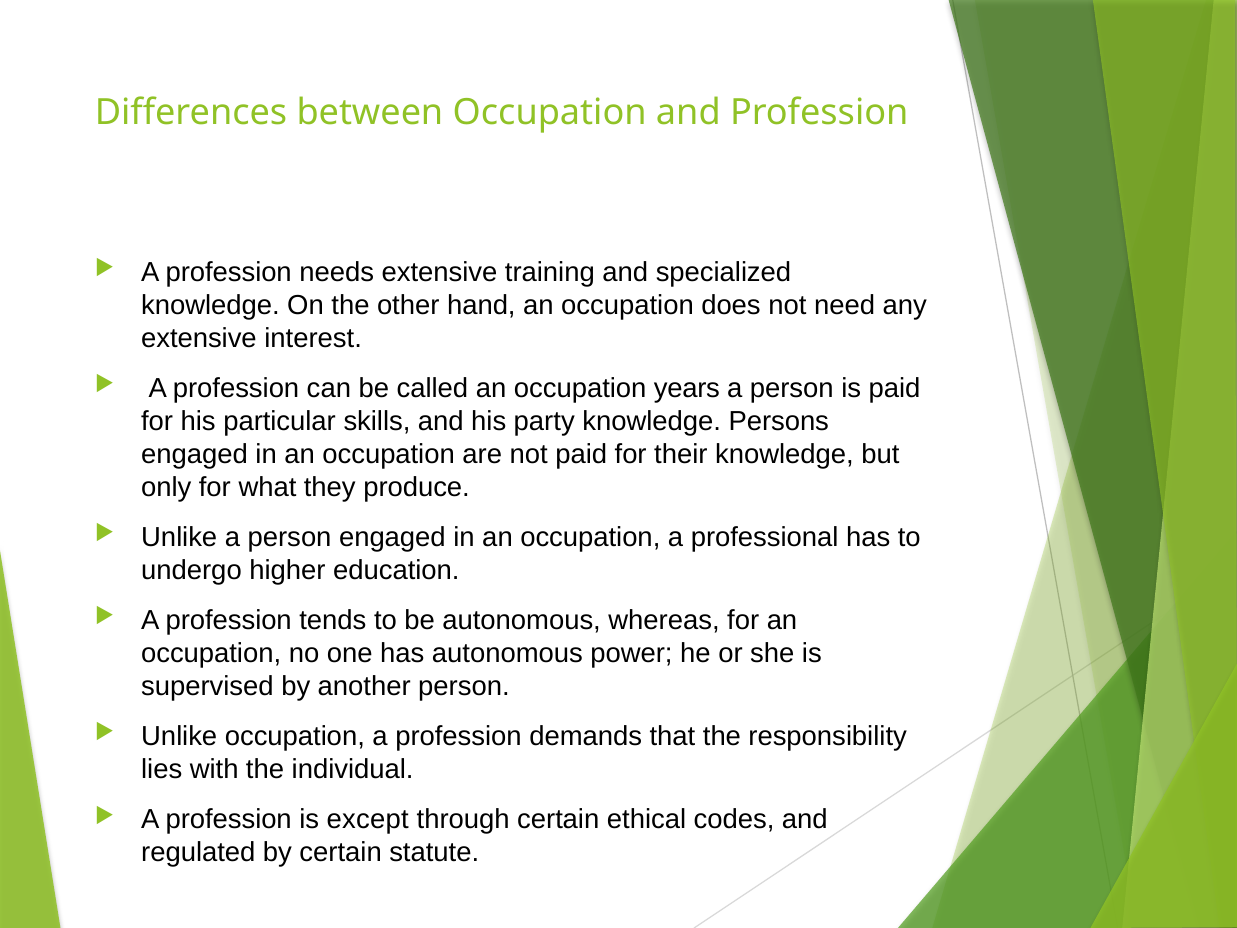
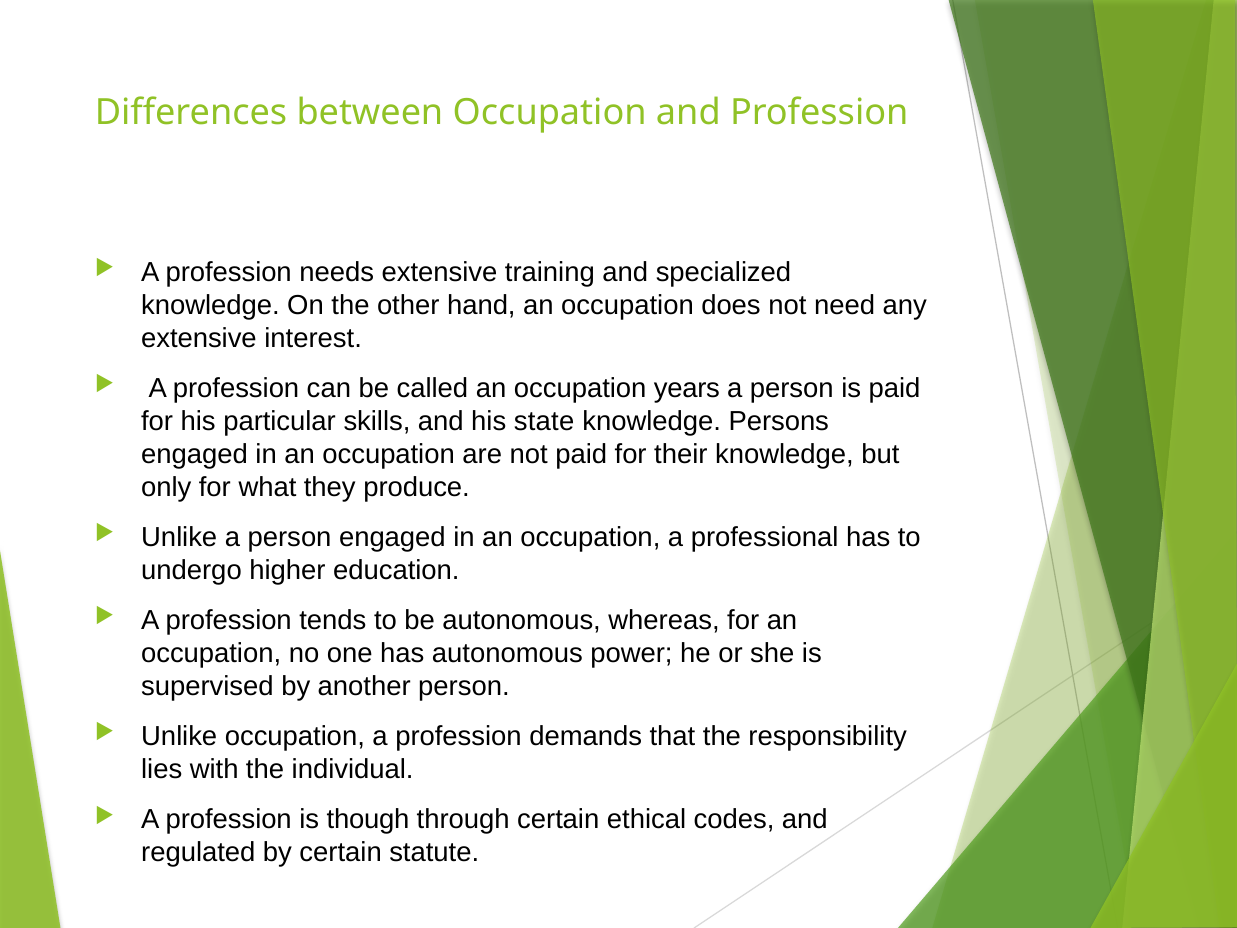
party: party -> state
except: except -> though
